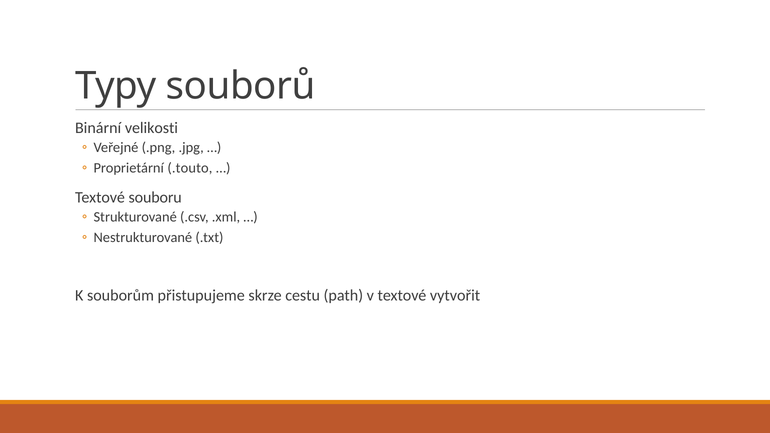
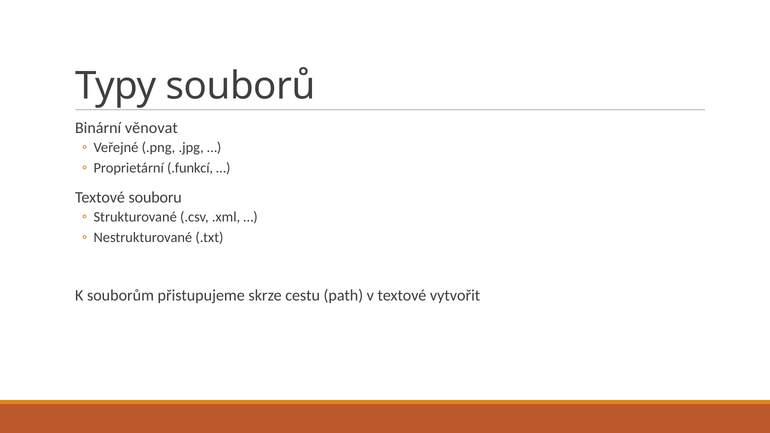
velikosti: velikosti -> věnovat
.touto: .touto -> .funkcí
